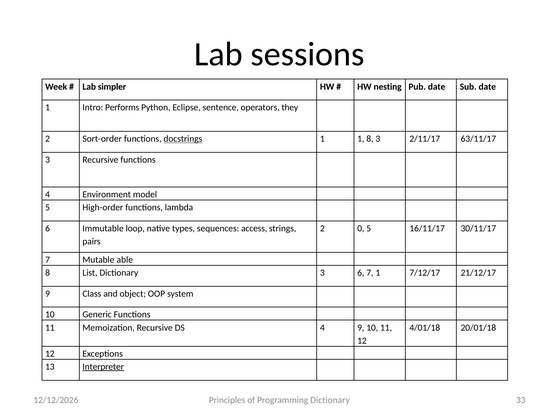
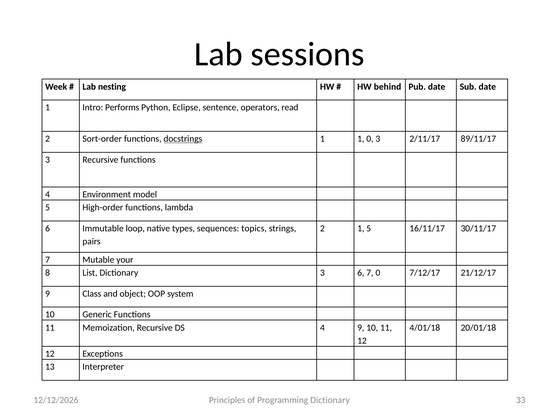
simpler: simpler -> nesting
nesting: nesting -> behind
they: they -> read
1 8: 8 -> 0
63/11/17: 63/11/17 -> 89/11/17
access: access -> topics
2 0: 0 -> 1
able: able -> your
7 1: 1 -> 0
Interpreter underline: present -> none
